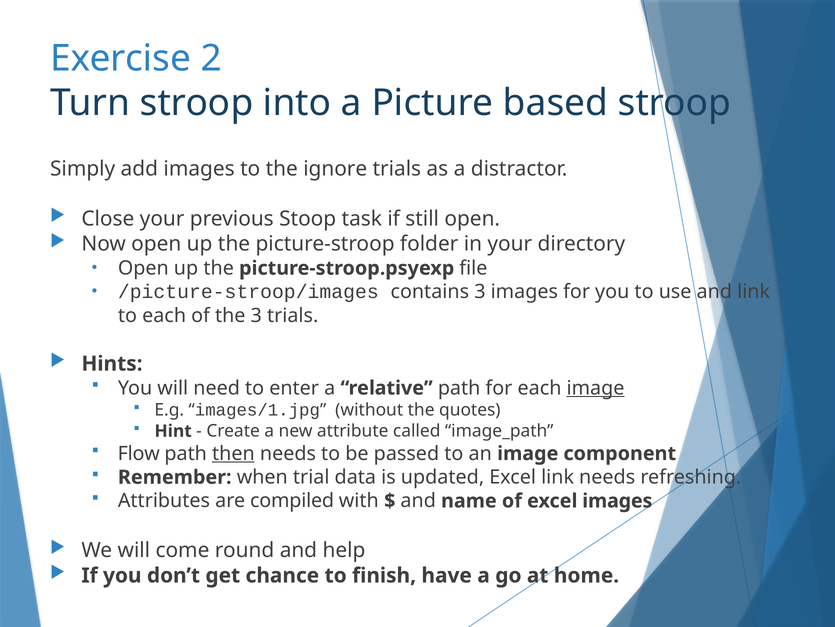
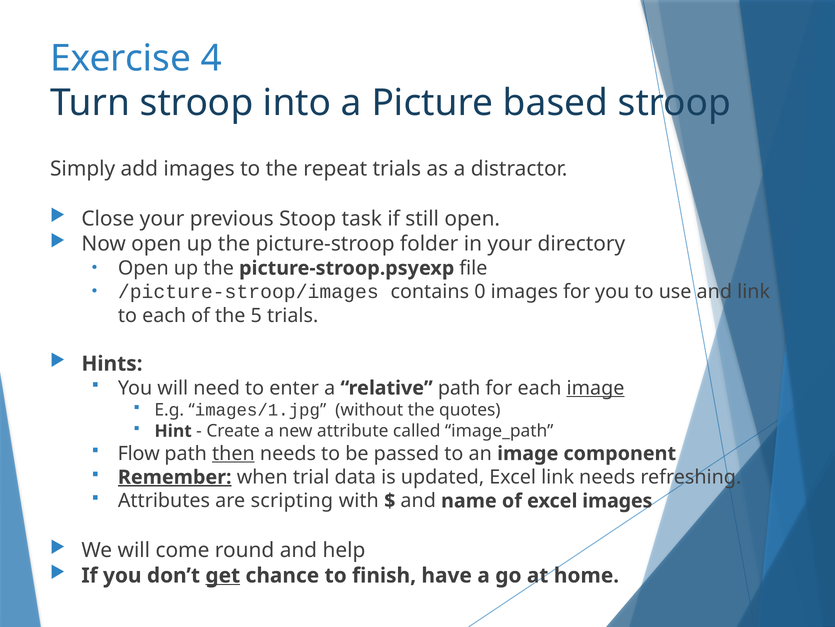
2: 2 -> 4
ignore: ignore -> repeat
contains 3: 3 -> 0
the 3: 3 -> 5
Remember underline: none -> present
compiled: compiled -> scripting
get underline: none -> present
